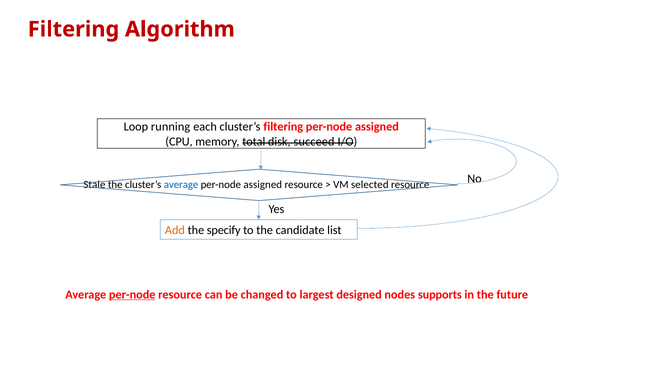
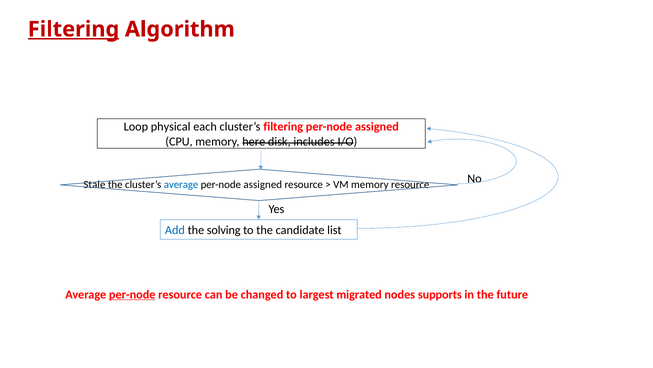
Filtering at (73, 29) underline: none -> present
running: running -> physical
total: total -> here
succeed: succeed -> includes
VM selected: selected -> memory
Add colour: orange -> blue
specify: specify -> solving
designed: designed -> migrated
